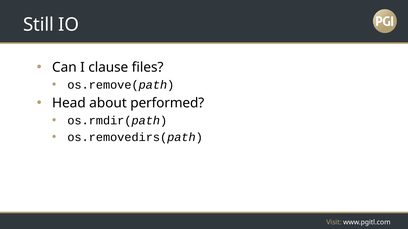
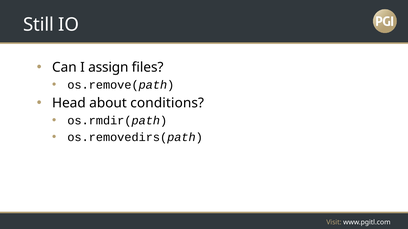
clause: clause -> assign
performed: performed -> conditions
